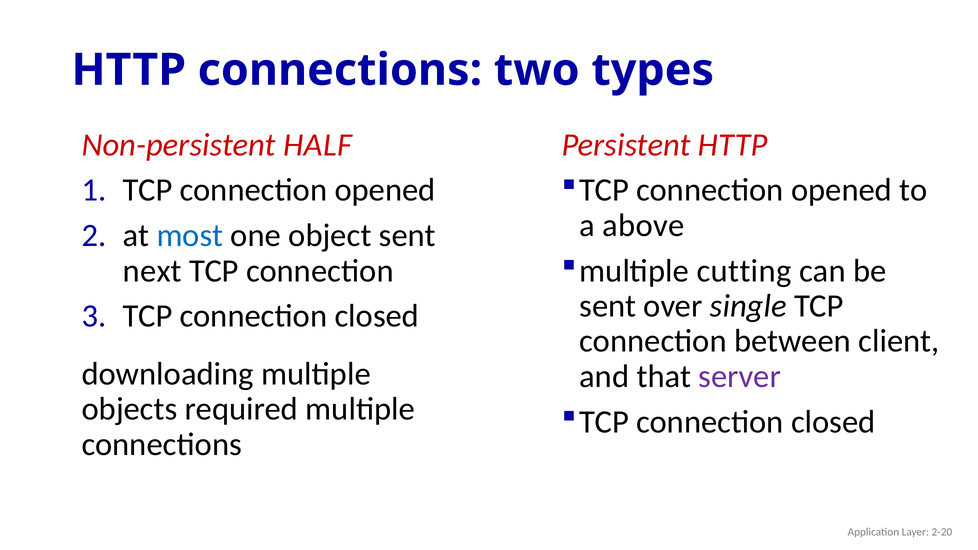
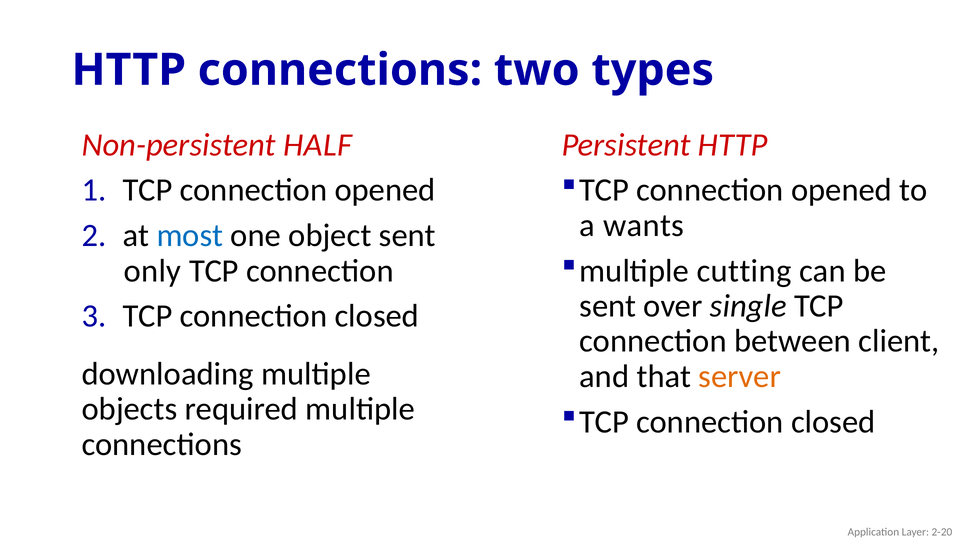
above: above -> wants
next: next -> only
server colour: purple -> orange
